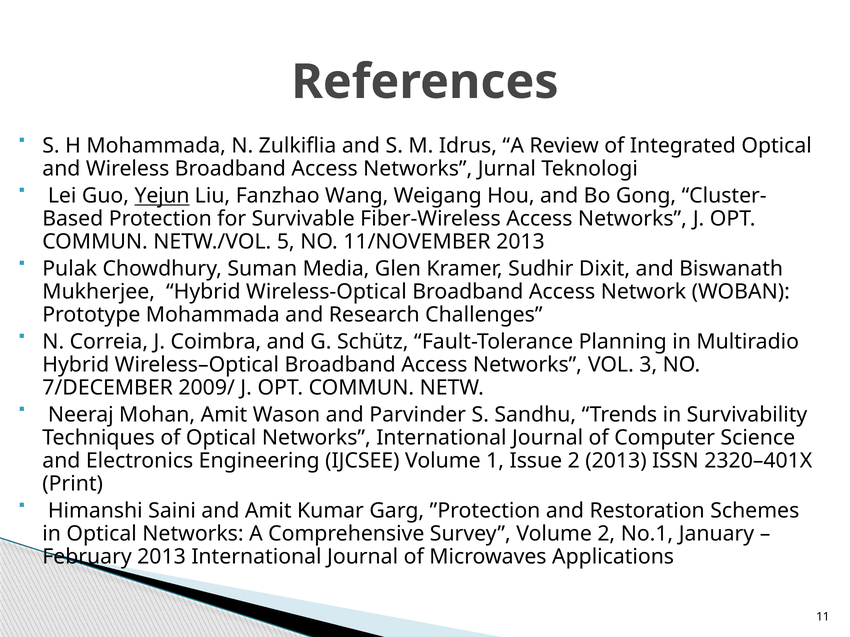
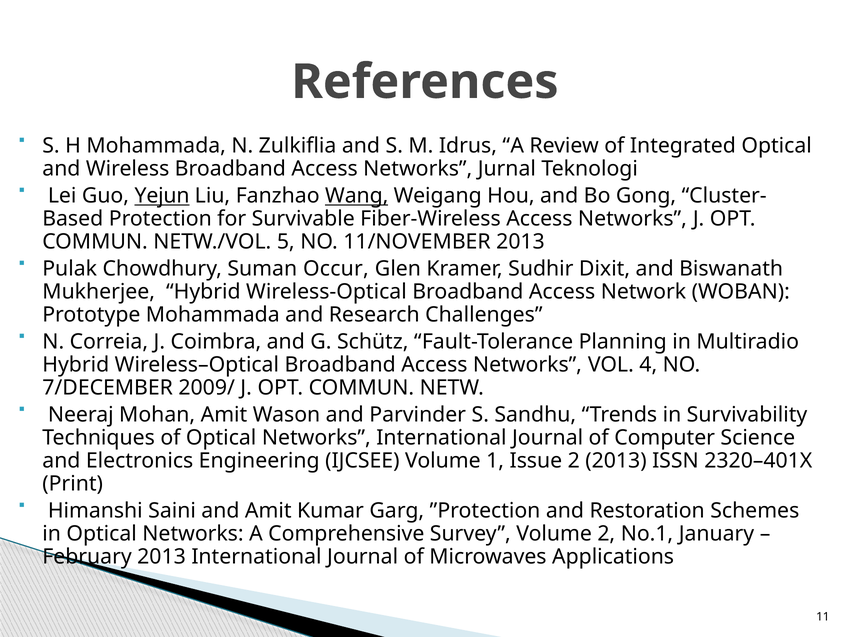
Wang underline: none -> present
Media: Media -> Occur
3: 3 -> 4
